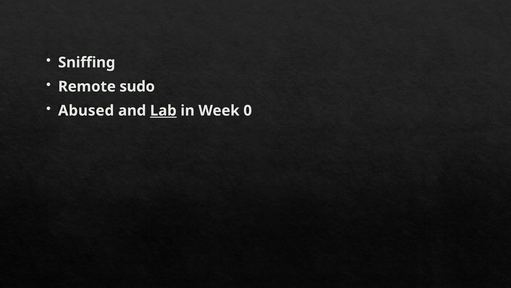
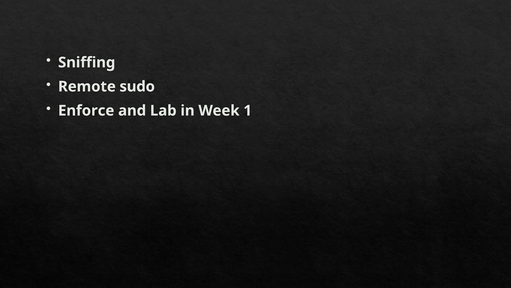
Abused: Abused -> Enforce
Lab underline: present -> none
0: 0 -> 1
